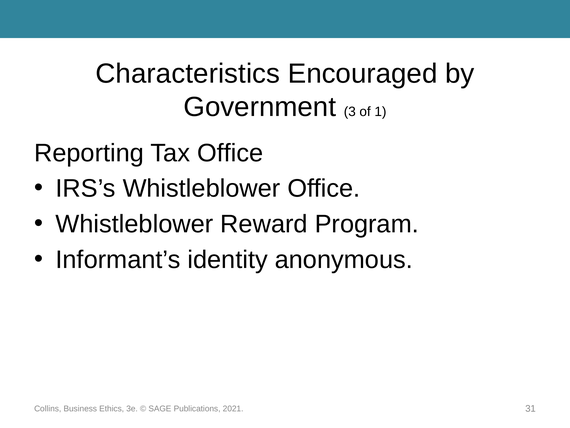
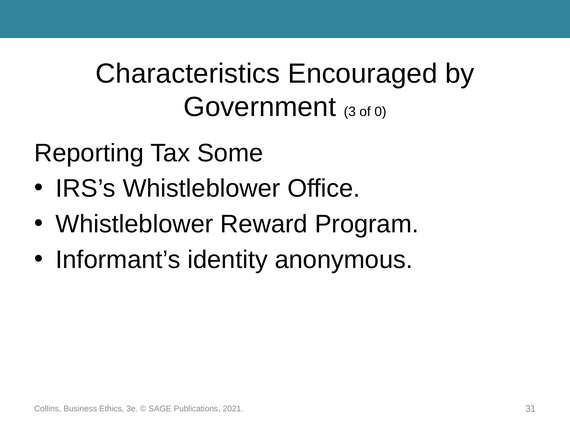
1: 1 -> 0
Tax Office: Office -> Some
